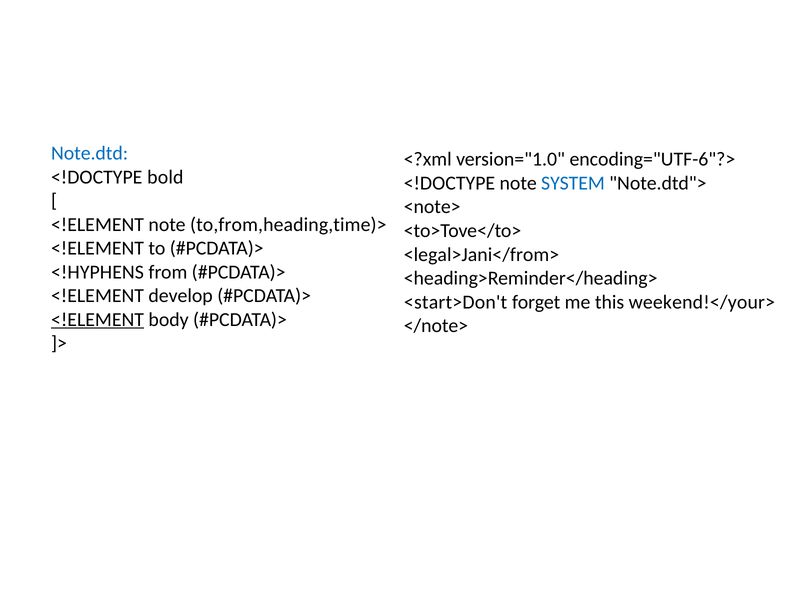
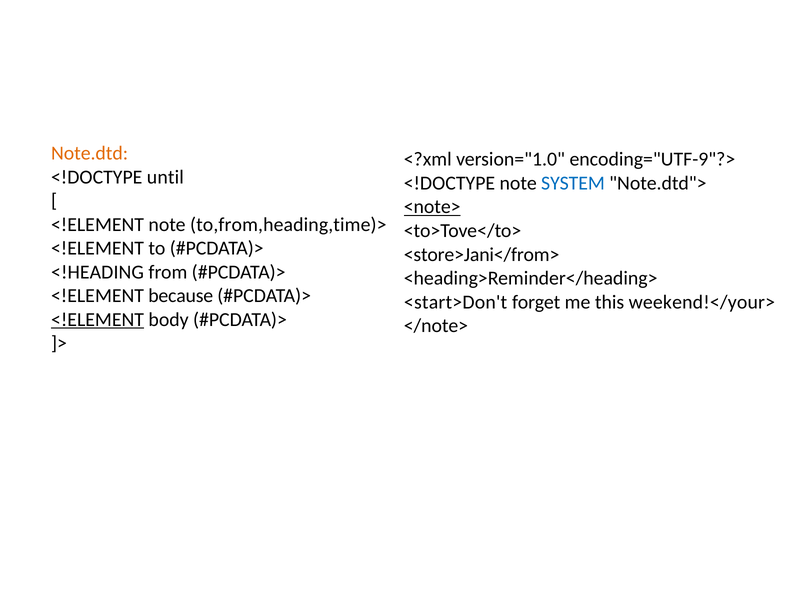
Note.dtd colour: blue -> orange
encoding="UTF-6"?>: encoding="UTF-6"?> -> encoding="UTF-9"?>
bold: bold -> until
<note> underline: none -> present
<legal>Jani</from>: <legal>Jani</from> -> <store>Jani</from>
<!HYPHENS: <!HYPHENS -> <!HEADING
develop: develop -> because
